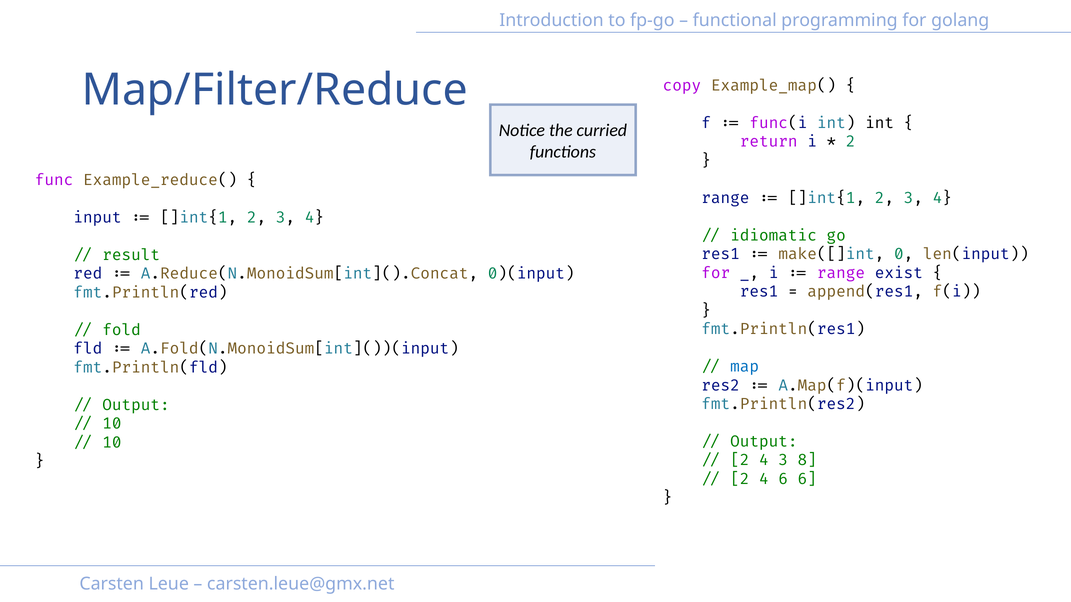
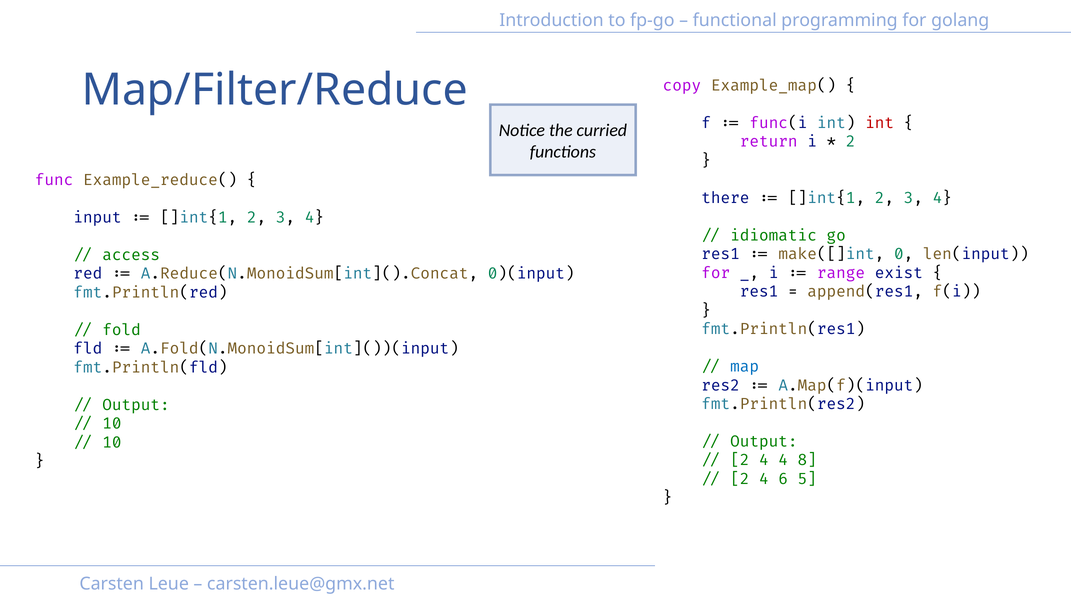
int at (880, 123) colour: black -> red
range at (725, 198): range -> there
result: result -> access
4 3: 3 -> 4
6 6: 6 -> 5
